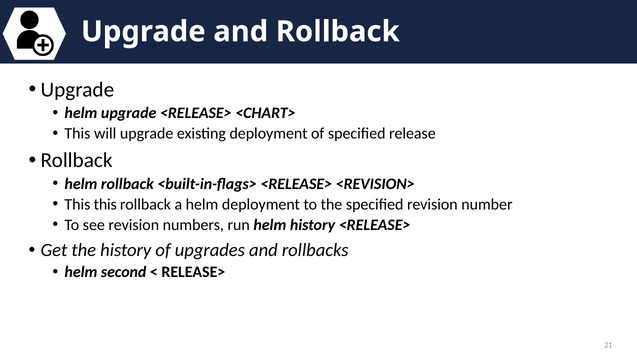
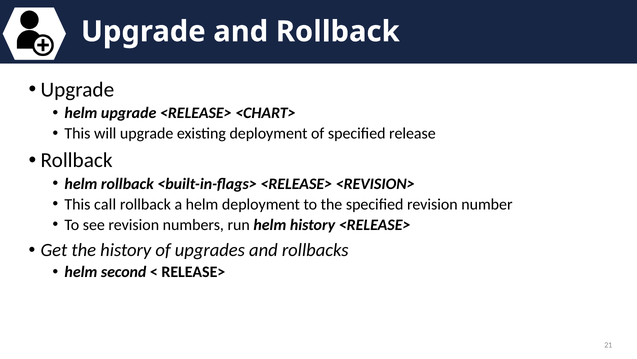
This this: this -> call
